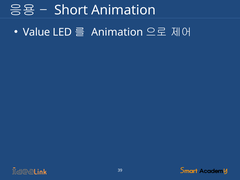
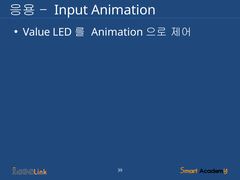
Short: Short -> Input
